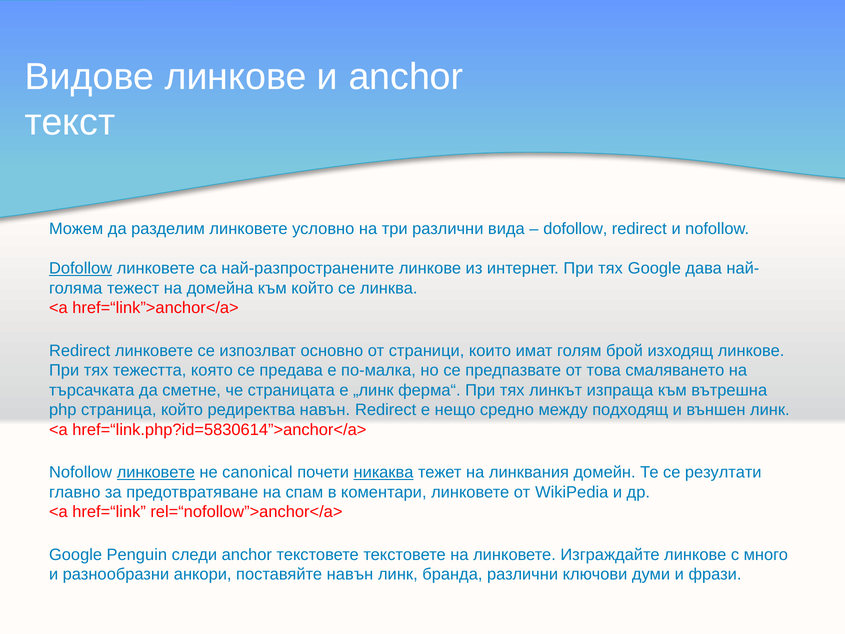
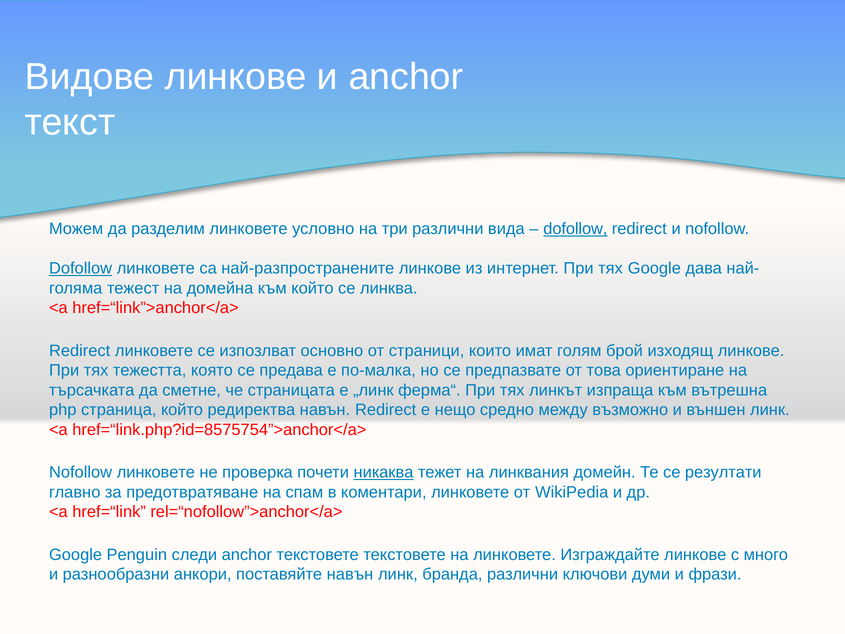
dofollow at (575, 229) underline: none -> present
смаляването: смаляването -> ориентиране
подходящ: подходящ -> възможно
href=“link.php?id=5830614”>anchor</a>: href=“link.php?id=5830614”>anchor</a> -> href=“link.php?id=8575754”>anchor</a>
линковете at (156, 472) underline: present -> none
canonical: canonical -> проверка
